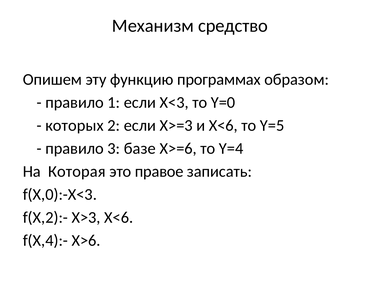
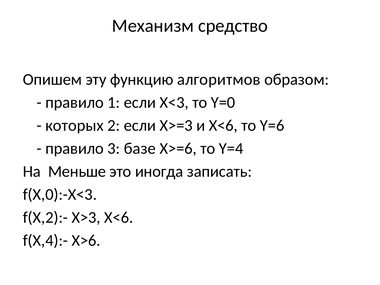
программах: программах -> алгоритмов
Y=5: Y=5 -> Y=6
Которая: Которая -> Меньше
правое: правое -> иногда
